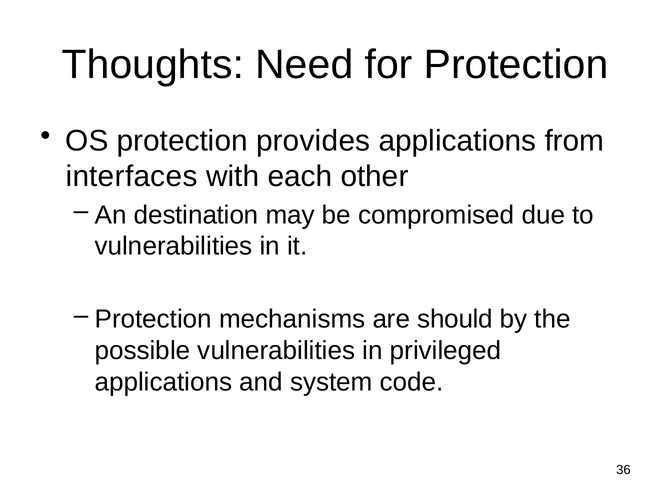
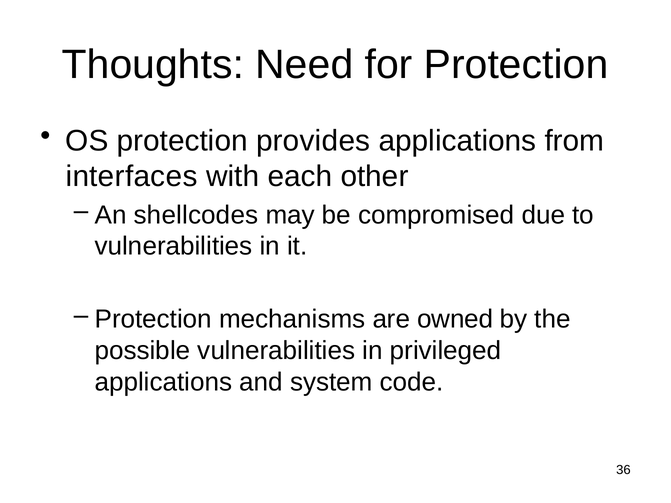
destination: destination -> shellcodes
should: should -> owned
